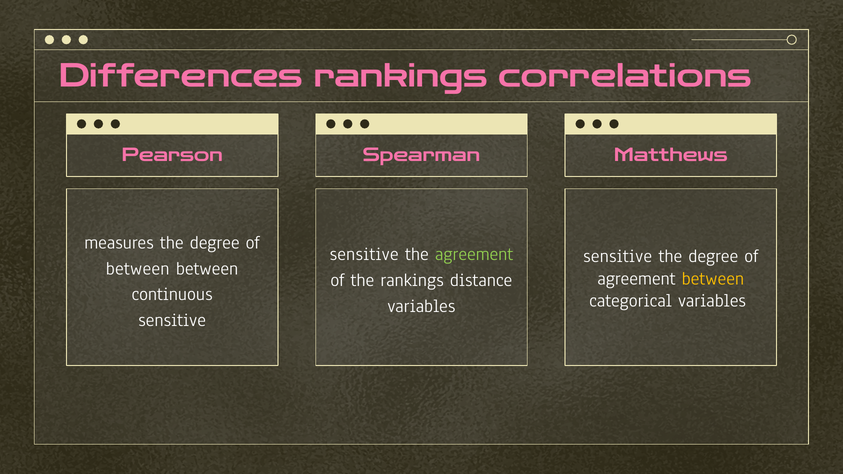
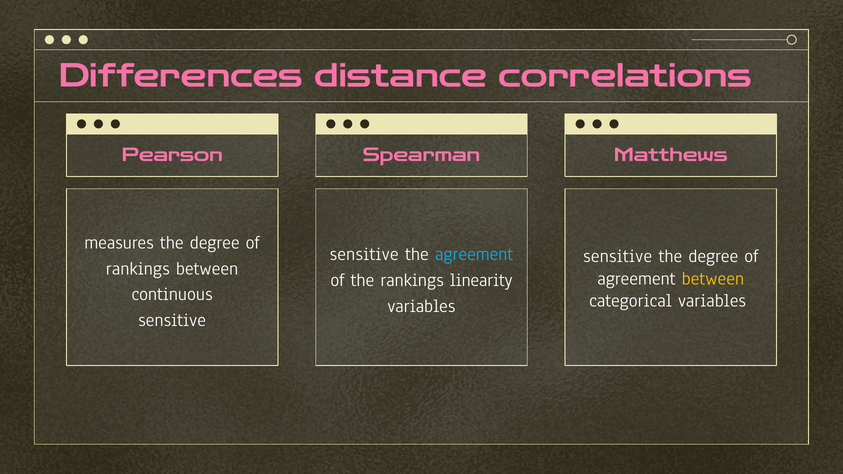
Differences rankings: rankings -> distance
agreement at (474, 254) colour: light green -> light blue
between at (138, 269): between -> rankings
distance: distance -> linearity
